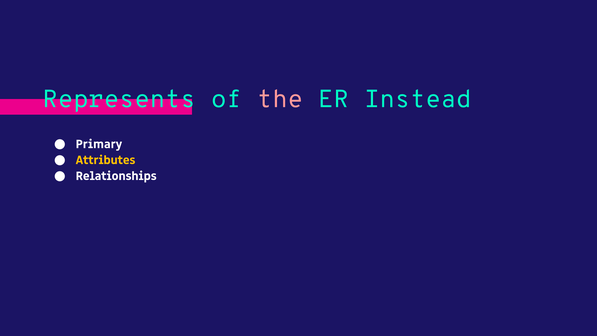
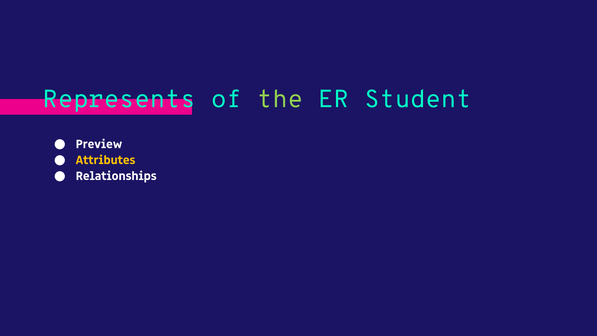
the colour: pink -> light green
Instead: Instead -> Student
Primary: Primary -> Preview
